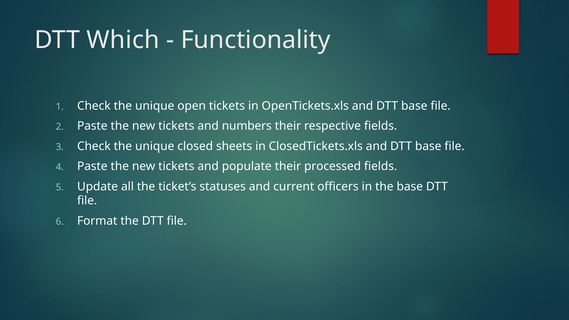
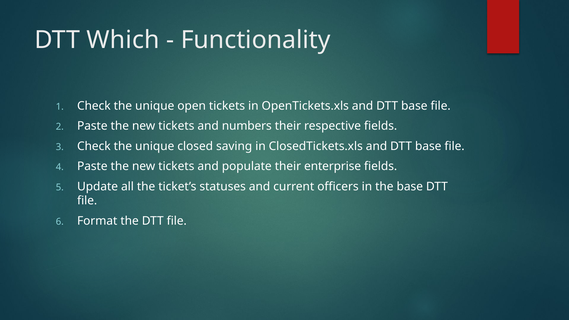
sheets: sheets -> saving
processed: processed -> enterprise
